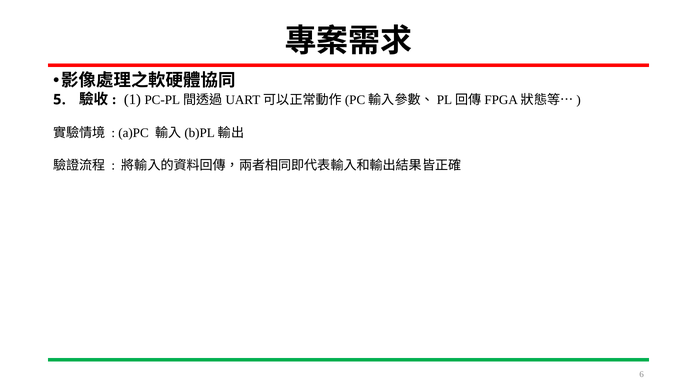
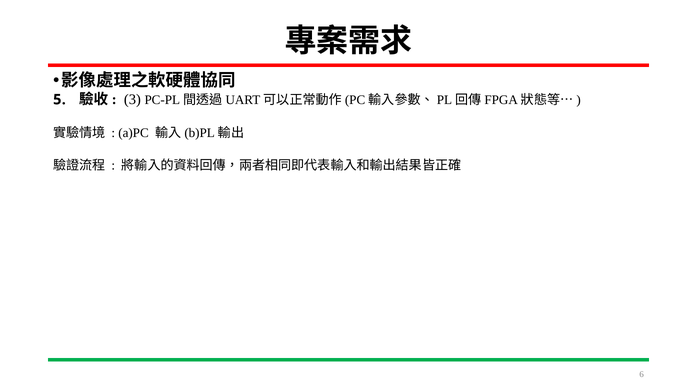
1: 1 -> 3
